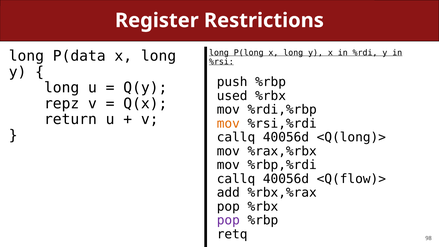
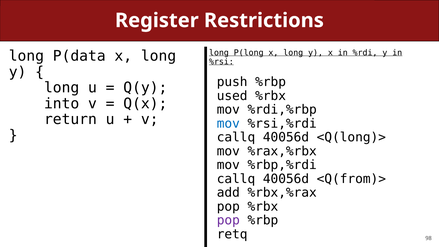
repz: repz -> into
mov at (228, 123) colour: orange -> blue
<Q(flow)>: <Q(flow)> -> <Q(from)>
